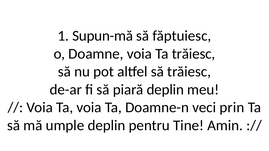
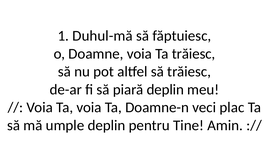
Supun-mă: Supun-mă -> Duhul-mă
prin: prin -> plac
